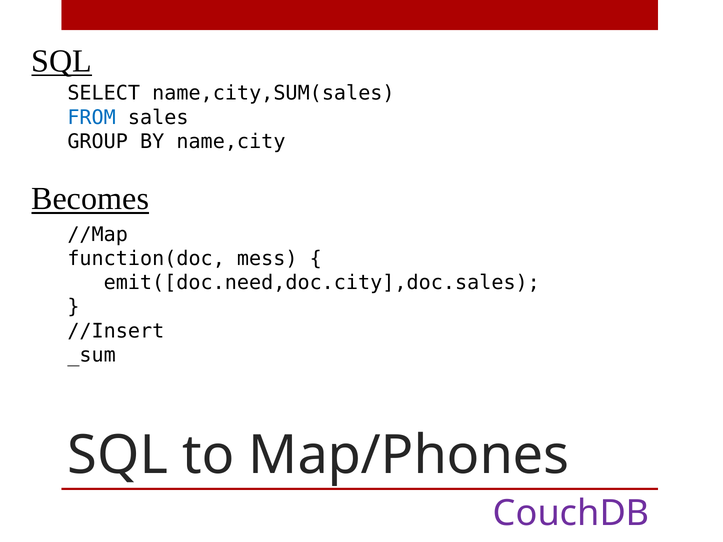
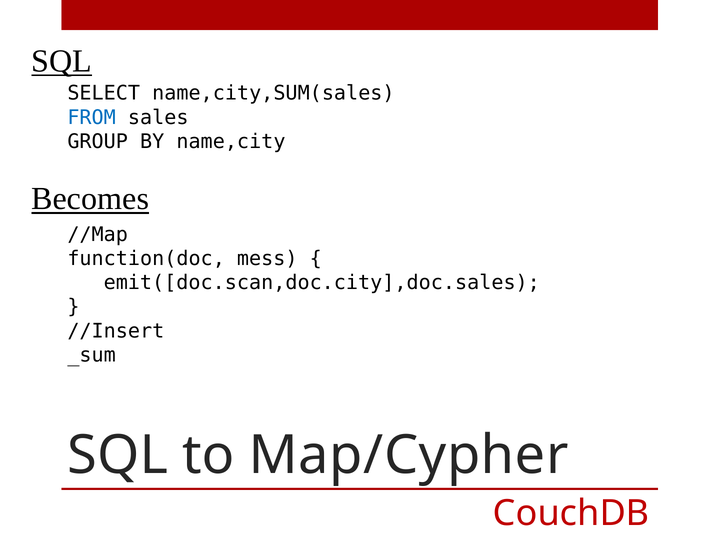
emit([doc.need,doc.city],doc.sales: emit([doc.need,doc.city],doc.sales -> emit([doc.scan,doc.city],doc.sales
Map/Phones: Map/Phones -> Map/Cypher
CouchDB colour: purple -> red
